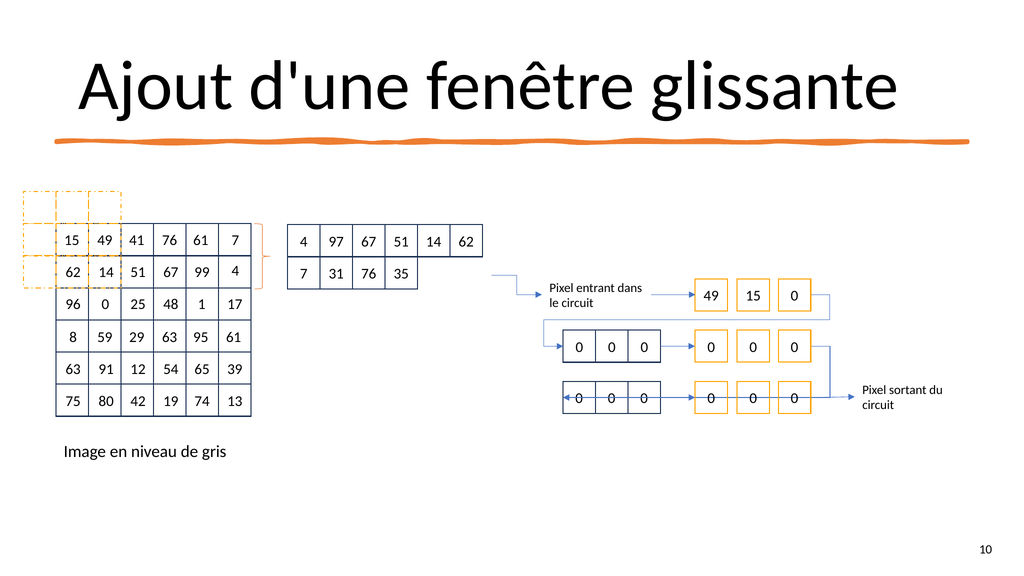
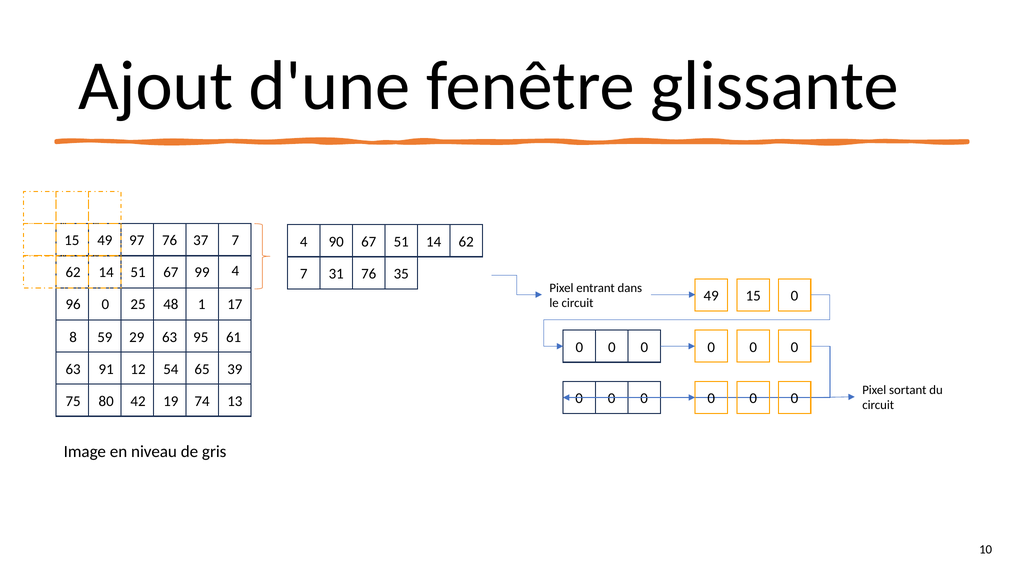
41: 41 -> 97
76 61: 61 -> 37
97: 97 -> 90
